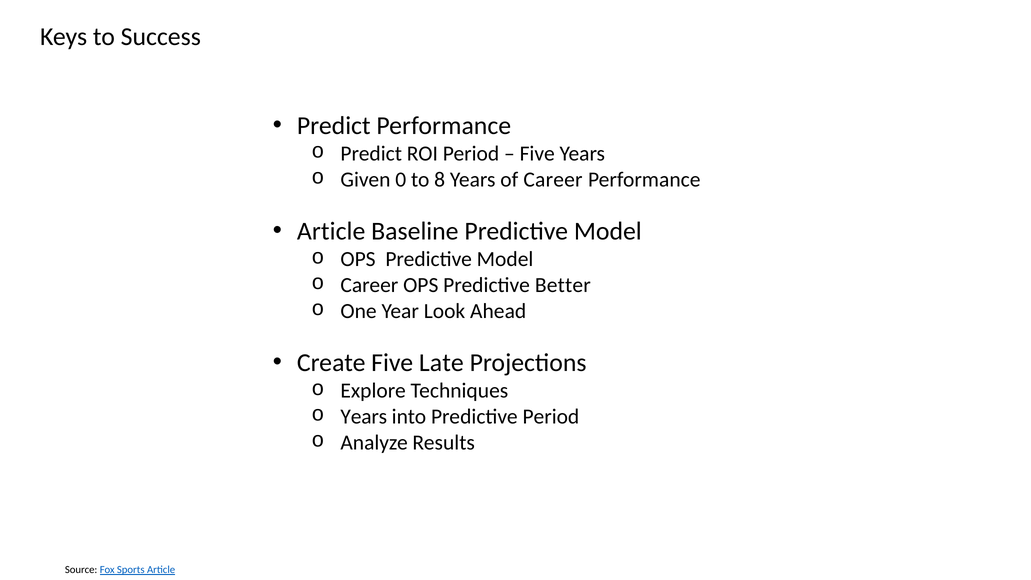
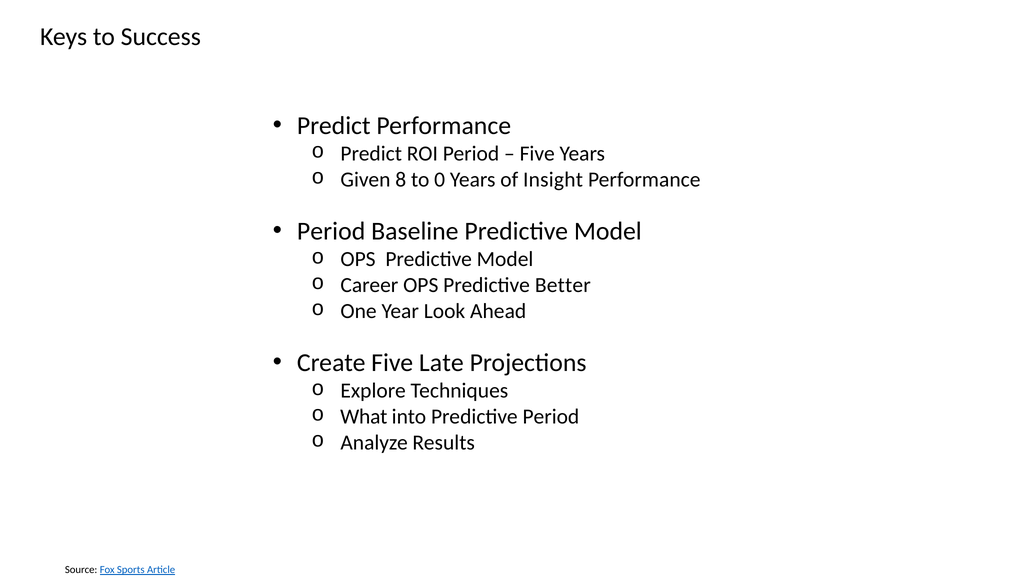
0: 0 -> 8
8: 8 -> 0
of Career: Career -> Insight
Article at (331, 231): Article -> Period
Years at (364, 417): Years -> What
